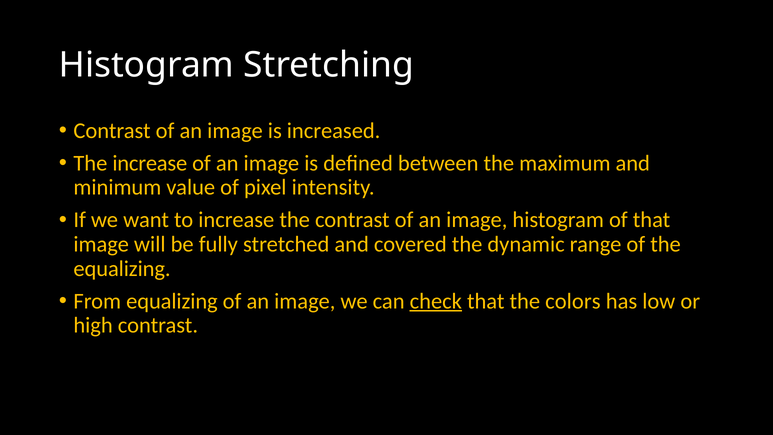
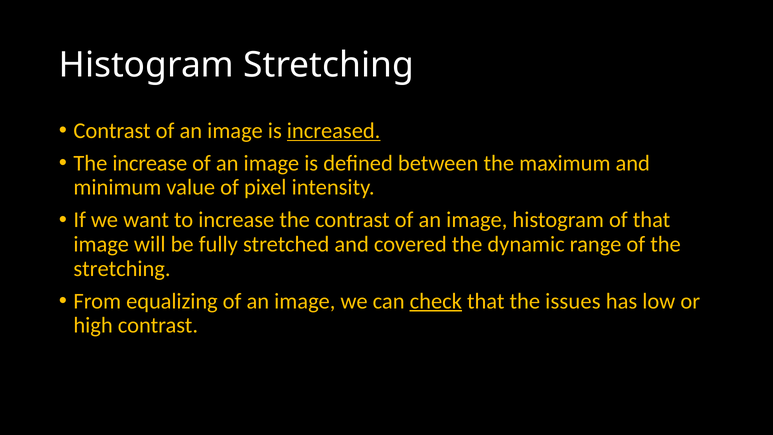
increased underline: none -> present
equalizing at (122, 269): equalizing -> stretching
colors: colors -> issues
